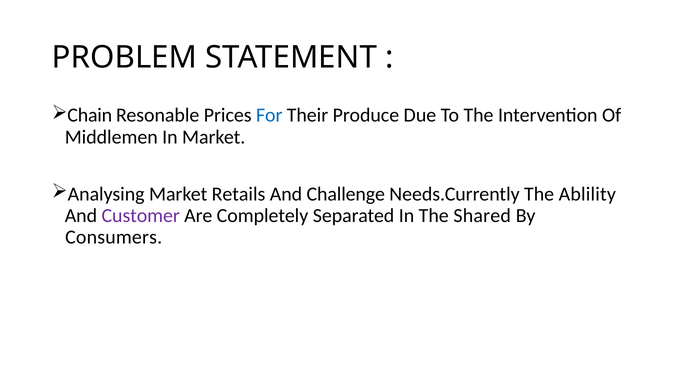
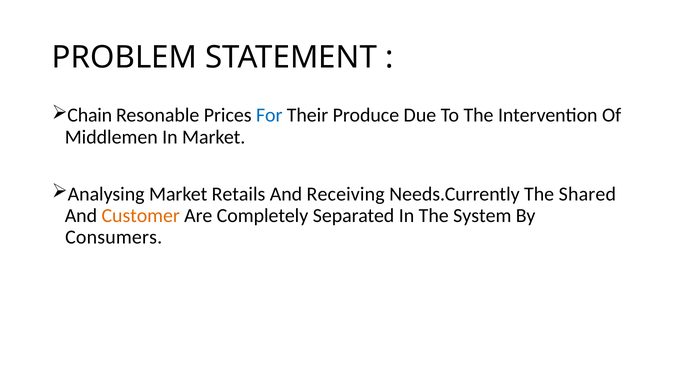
Challenge: Challenge -> Receiving
Ablility: Ablility -> Shared
Customer colour: purple -> orange
Shared: Shared -> System
